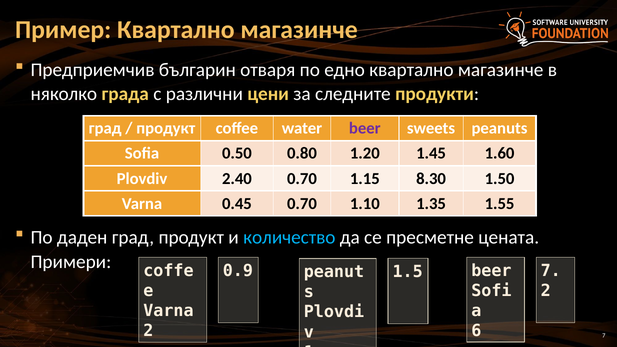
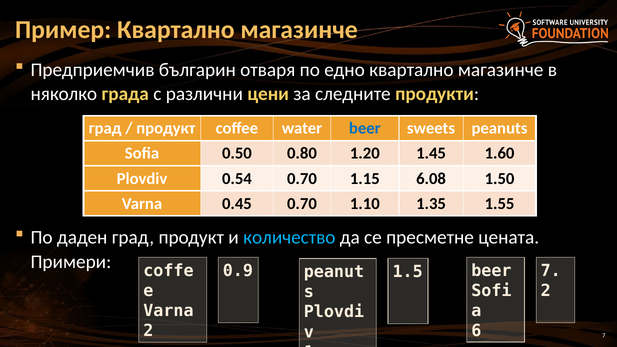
beer at (365, 128) colour: purple -> blue
2.40: 2.40 -> 0.54
8.30: 8.30 -> 6.08
